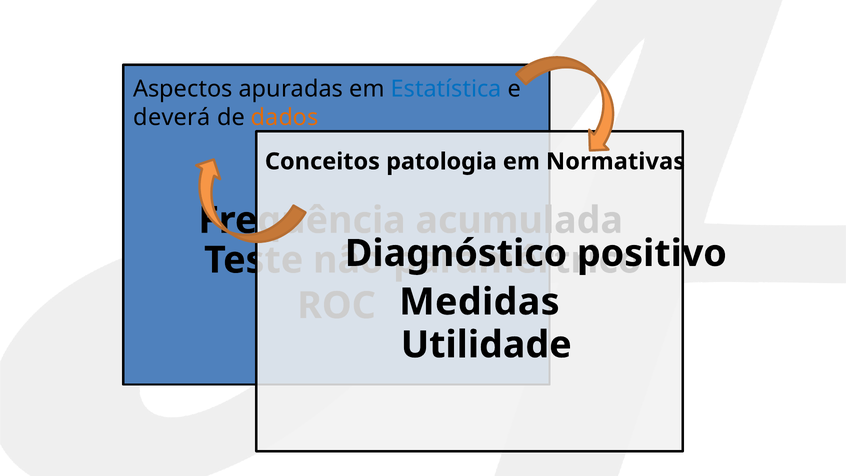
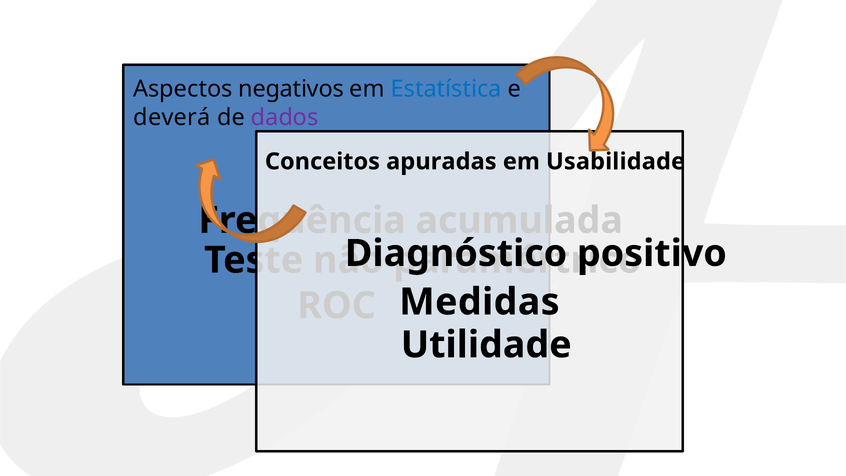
apuradas: apuradas -> negativos
dados colour: orange -> purple
patologia: patologia -> apuradas
Normativas: Normativas -> Usabilidade
